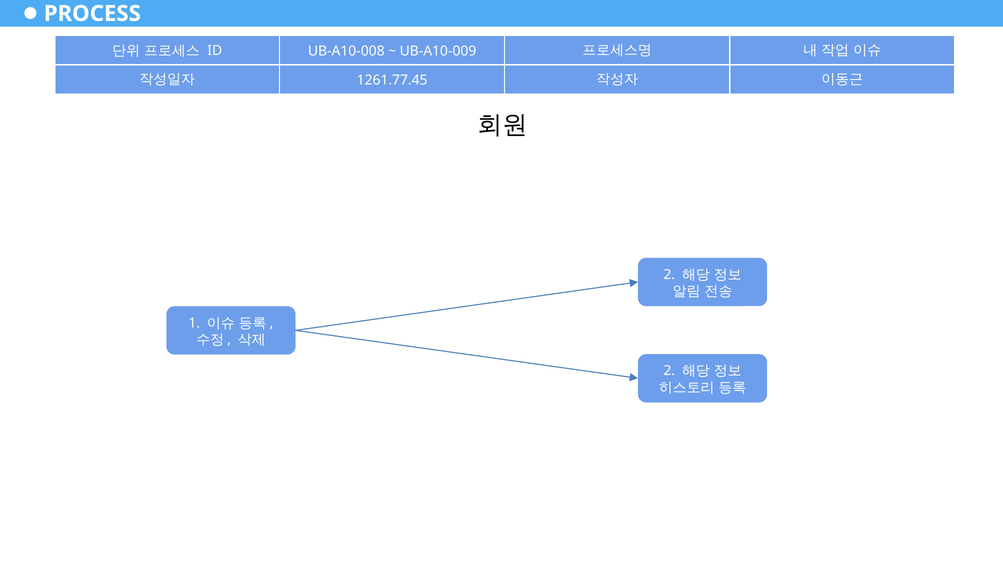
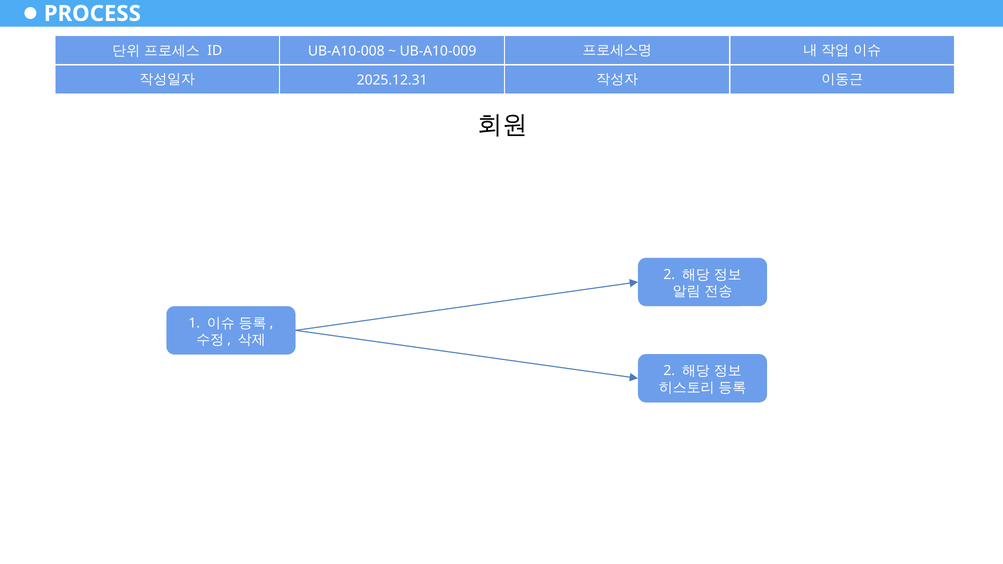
1261.77.45: 1261.77.45 -> 2025.12.31
